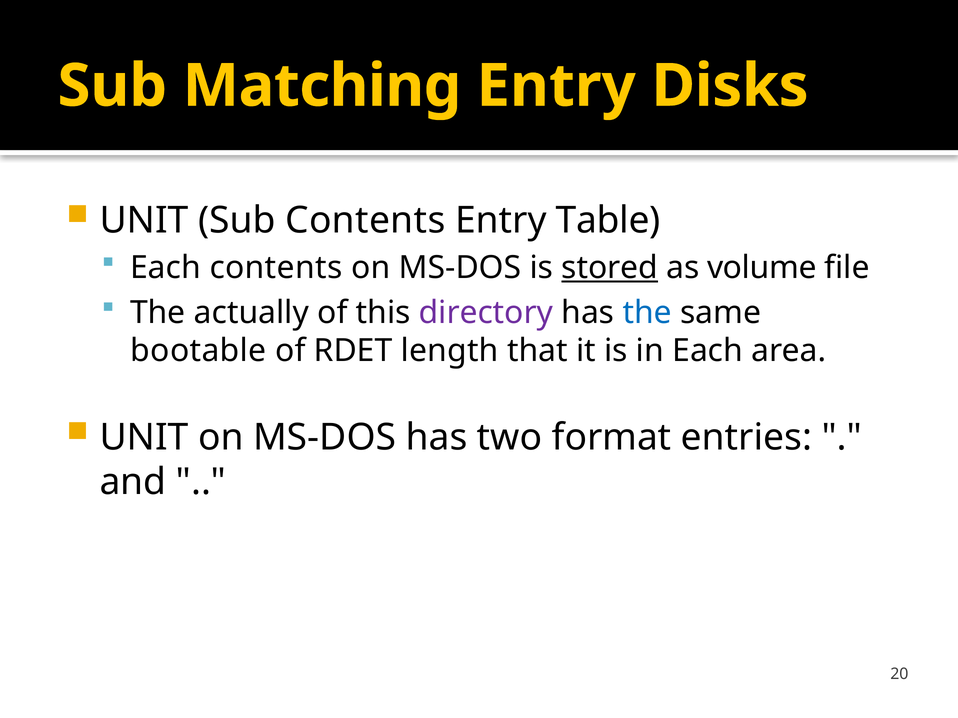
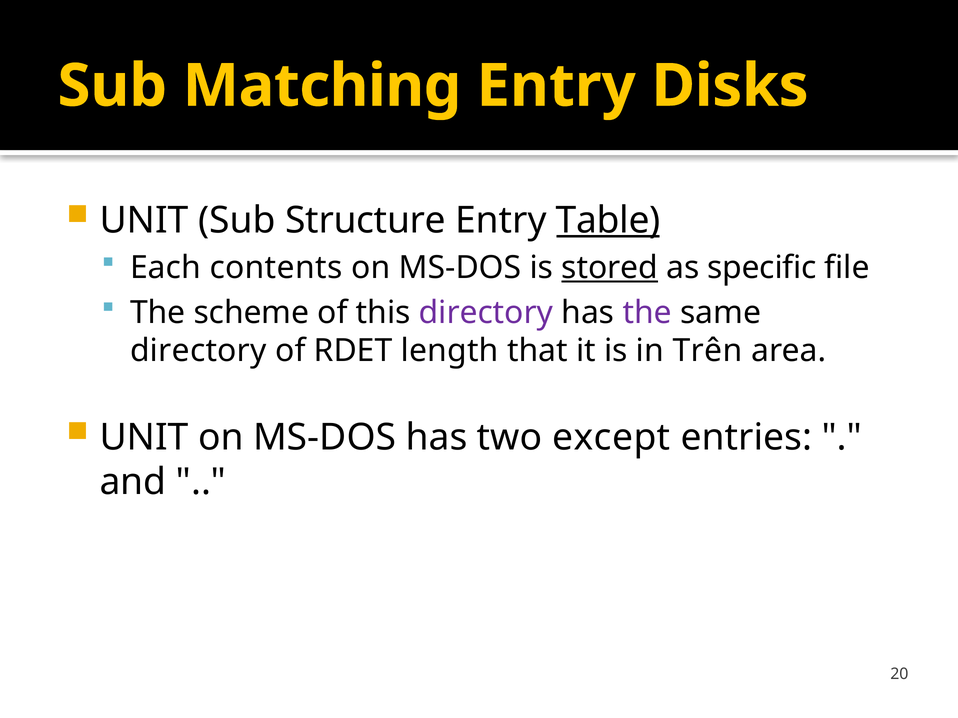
Sub Contents: Contents -> Structure
Table underline: none -> present
volume: volume -> specific
actually: actually -> scheme
the at (647, 313) colour: blue -> purple
bootable at (198, 351): bootable -> directory
in Each: Each -> Trên
format: format -> except
